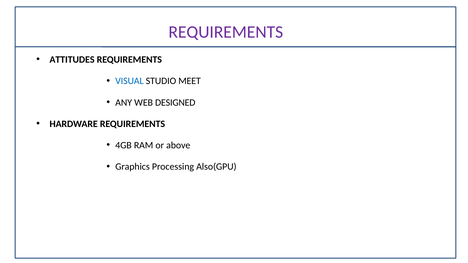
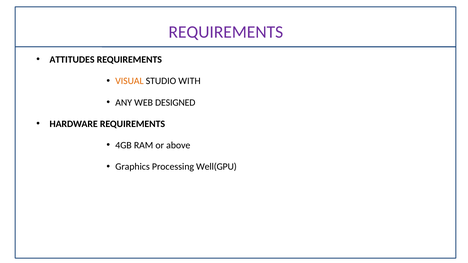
VISUAL colour: blue -> orange
MEET: MEET -> WITH
Also(GPU: Also(GPU -> Well(GPU
